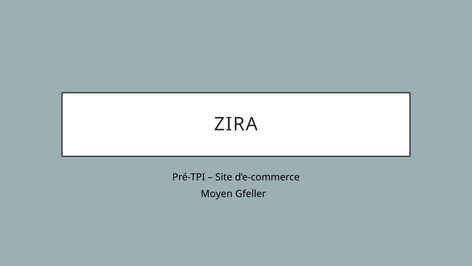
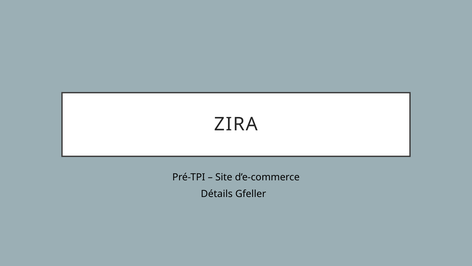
Moyen: Moyen -> Détails
